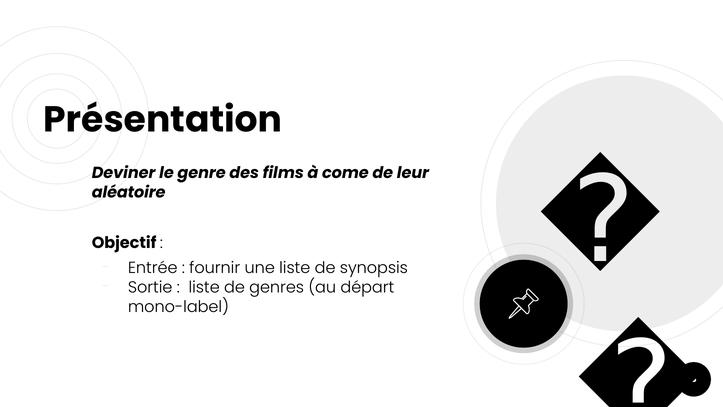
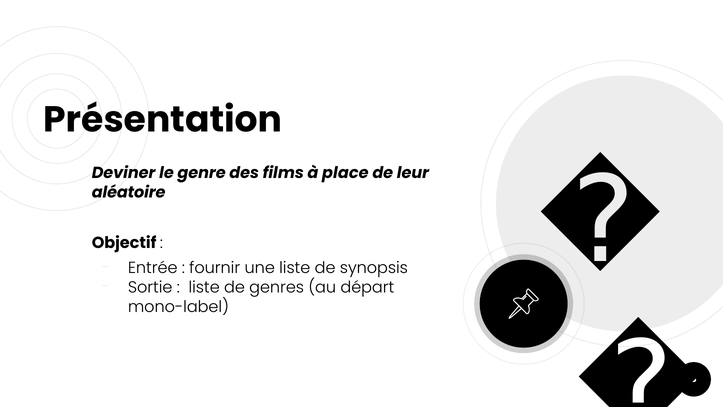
come: come -> place
